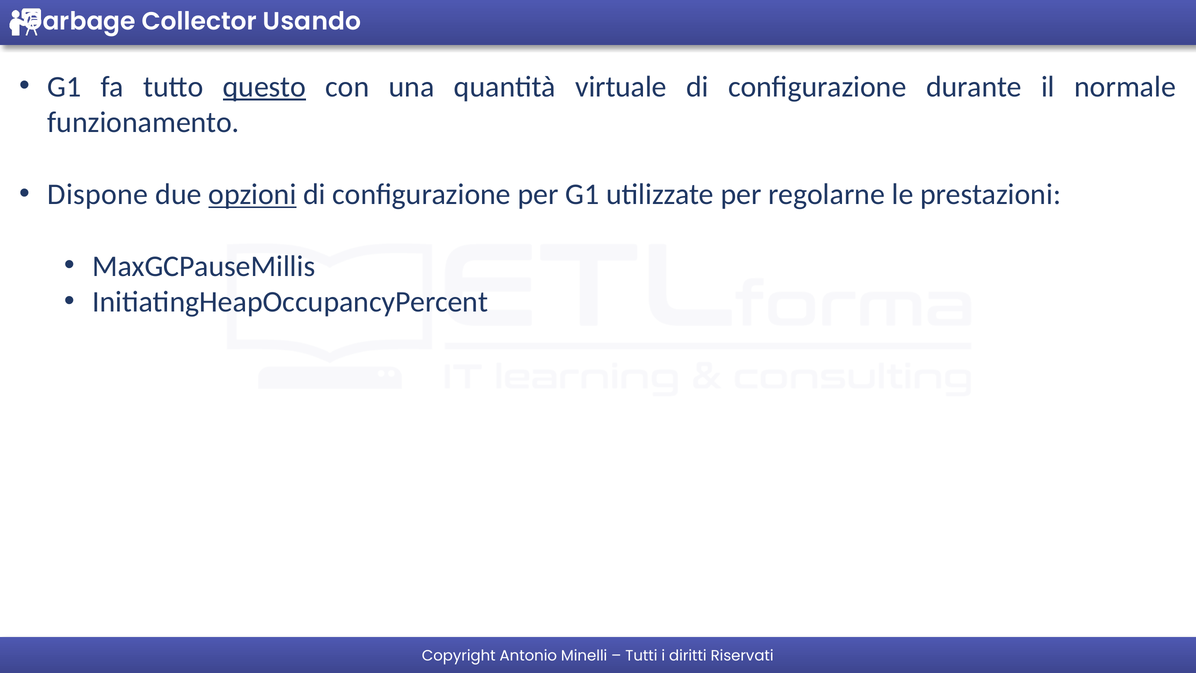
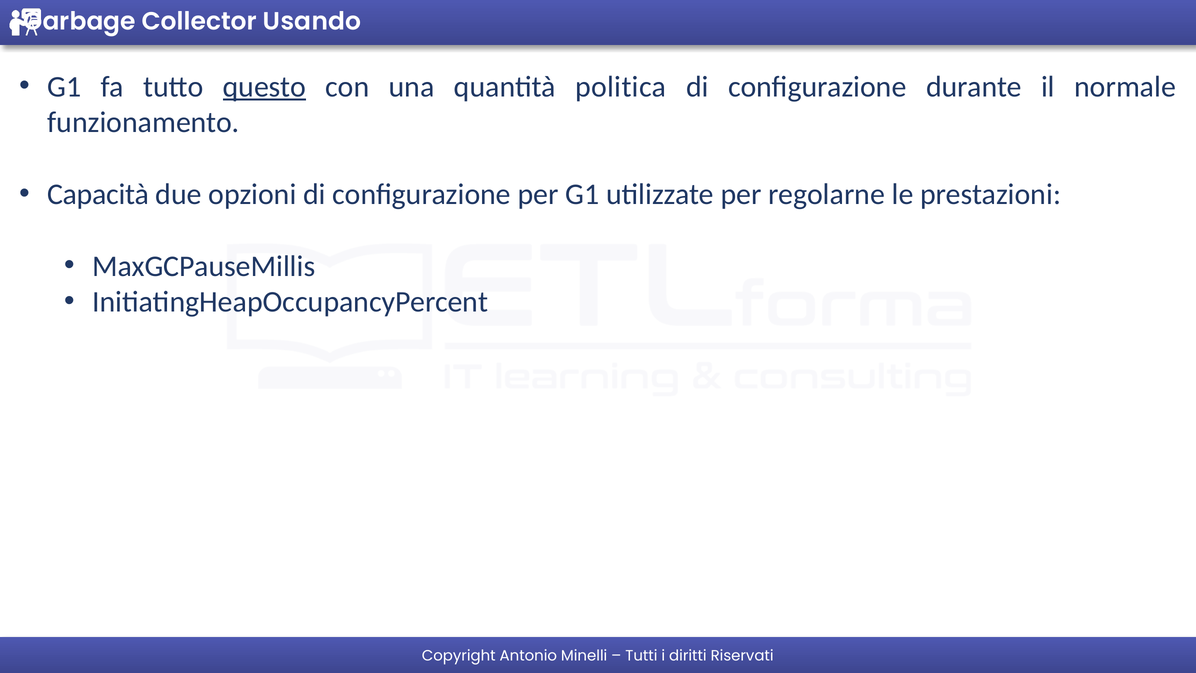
virtuale: virtuale -> politica
Dispone: Dispone -> Capacità
opzioni underline: present -> none
